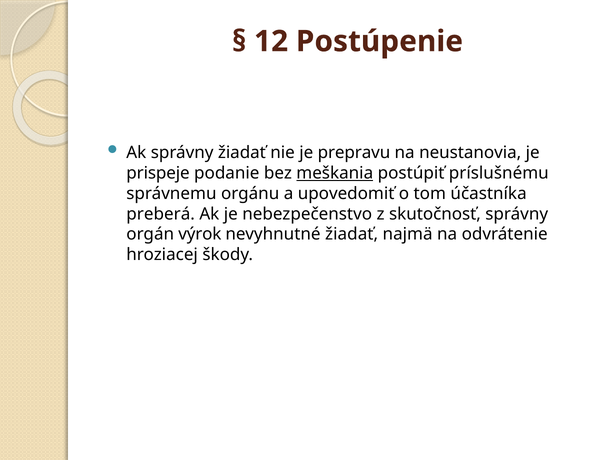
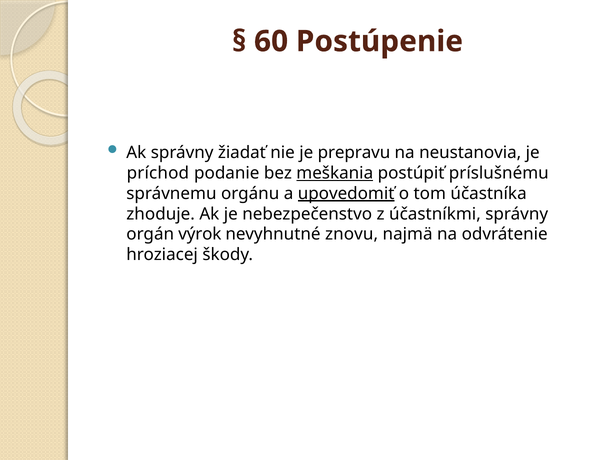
12: 12 -> 60
prispeje: prispeje -> príchod
upovedomiť underline: none -> present
preberá: preberá -> zhoduje
skutočnosť: skutočnosť -> účastníkmi
nevyhnutné žiadať: žiadať -> znovu
